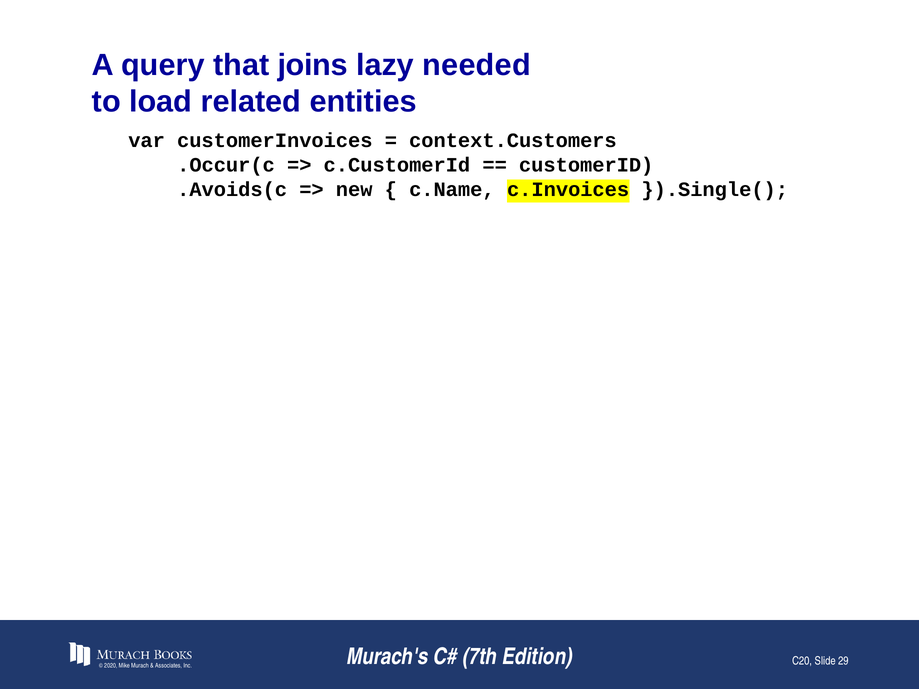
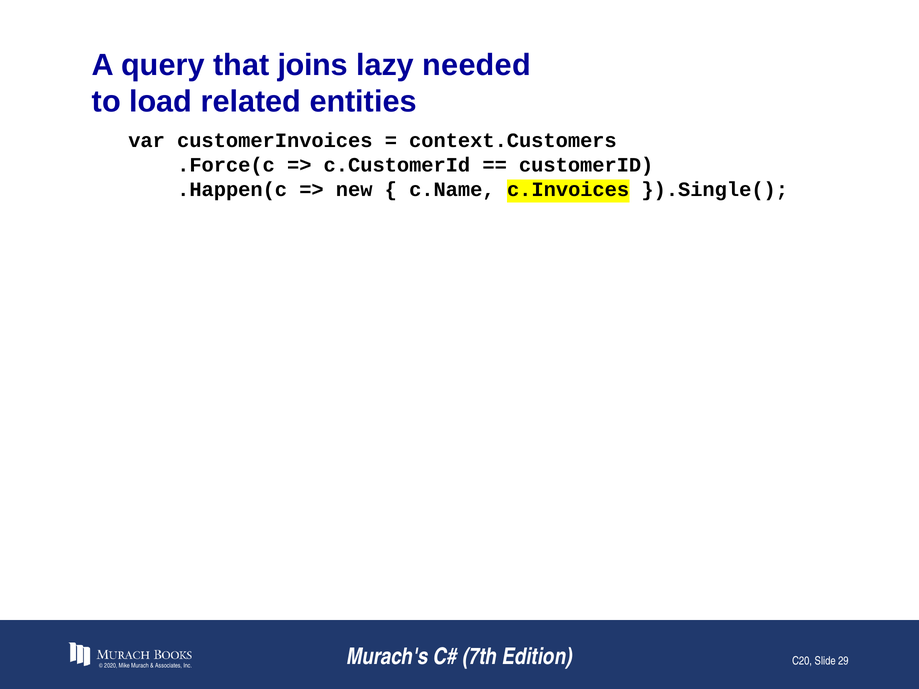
.Occur(c: .Occur(c -> .Force(c
.Avoids(c: .Avoids(c -> .Happen(c
